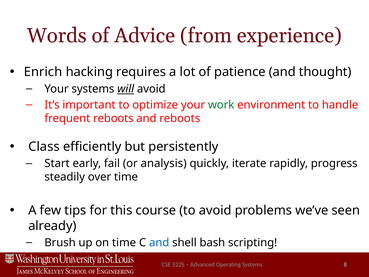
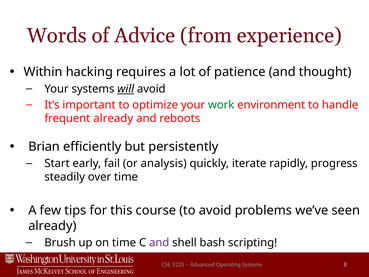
Enrich: Enrich -> Within
frequent reboots: reboots -> already
Class: Class -> Brian
and at (159, 242) colour: blue -> purple
